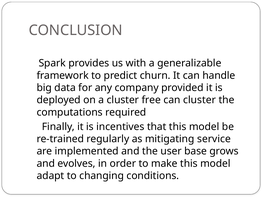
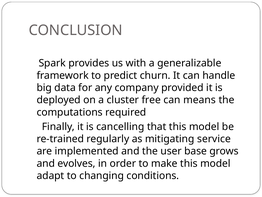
can cluster: cluster -> means
incentives: incentives -> cancelling
